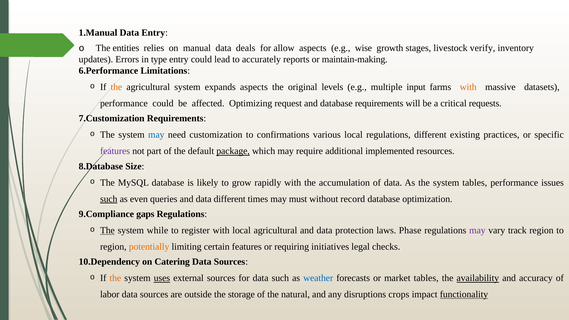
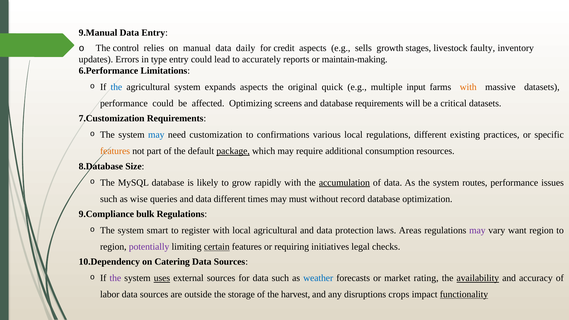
1.Manual: 1.Manual -> 9.Manual
entities: entities -> control
deals: deals -> daily
allow: allow -> credit
wise: wise -> sells
verify: verify -> faulty
the at (116, 87) colour: orange -> blue
levels: levels -> quick
request: request -> screens
critical requests: requests -> datasets
features at (115, 151) colour: purple -> orange
implemented: implemented -> consumption
accumulation underline: none -> present
system tables: tables -> routes
such at (109, 199) underline: present -> none
even: even -> wise
gaps: gaps -> bulk
The at (107, 230) underline: present -> none
while: while -> smart
Phase: Phase -> Areas
track: track -> want
potentially colour: orange -> purple
certain underline: none -> present
the at (115, 278) colour: orange -> purple
market tables: tables -> rating
natural: natural -> harvest
